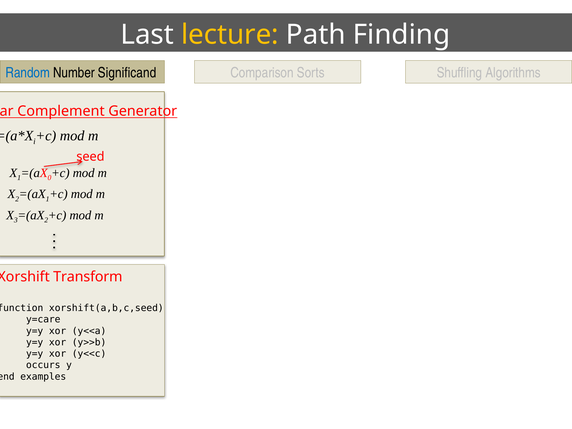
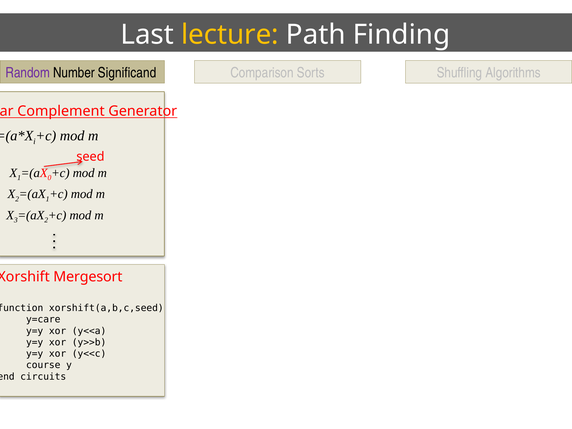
Random colour: blue -> purple
Transform: Transform -> Mergesort
occurs: occurs -> course
examples: examples -> circuits
